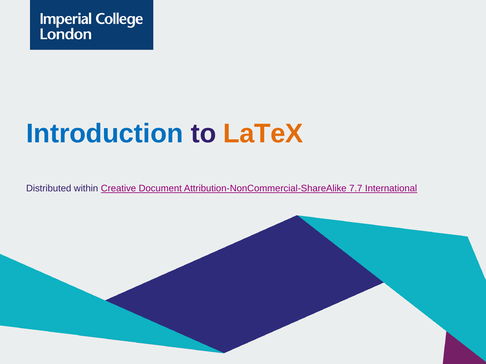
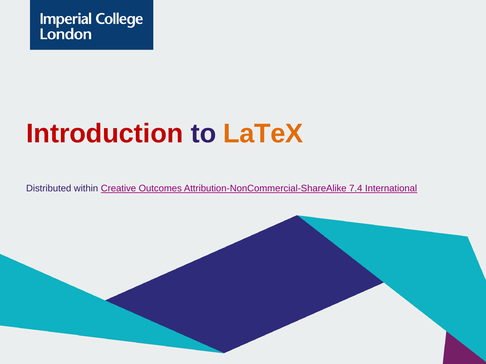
Introduction colour: blue -> red
Document: Document -> Outcomes
7.7: 7.7 -> 7.4
